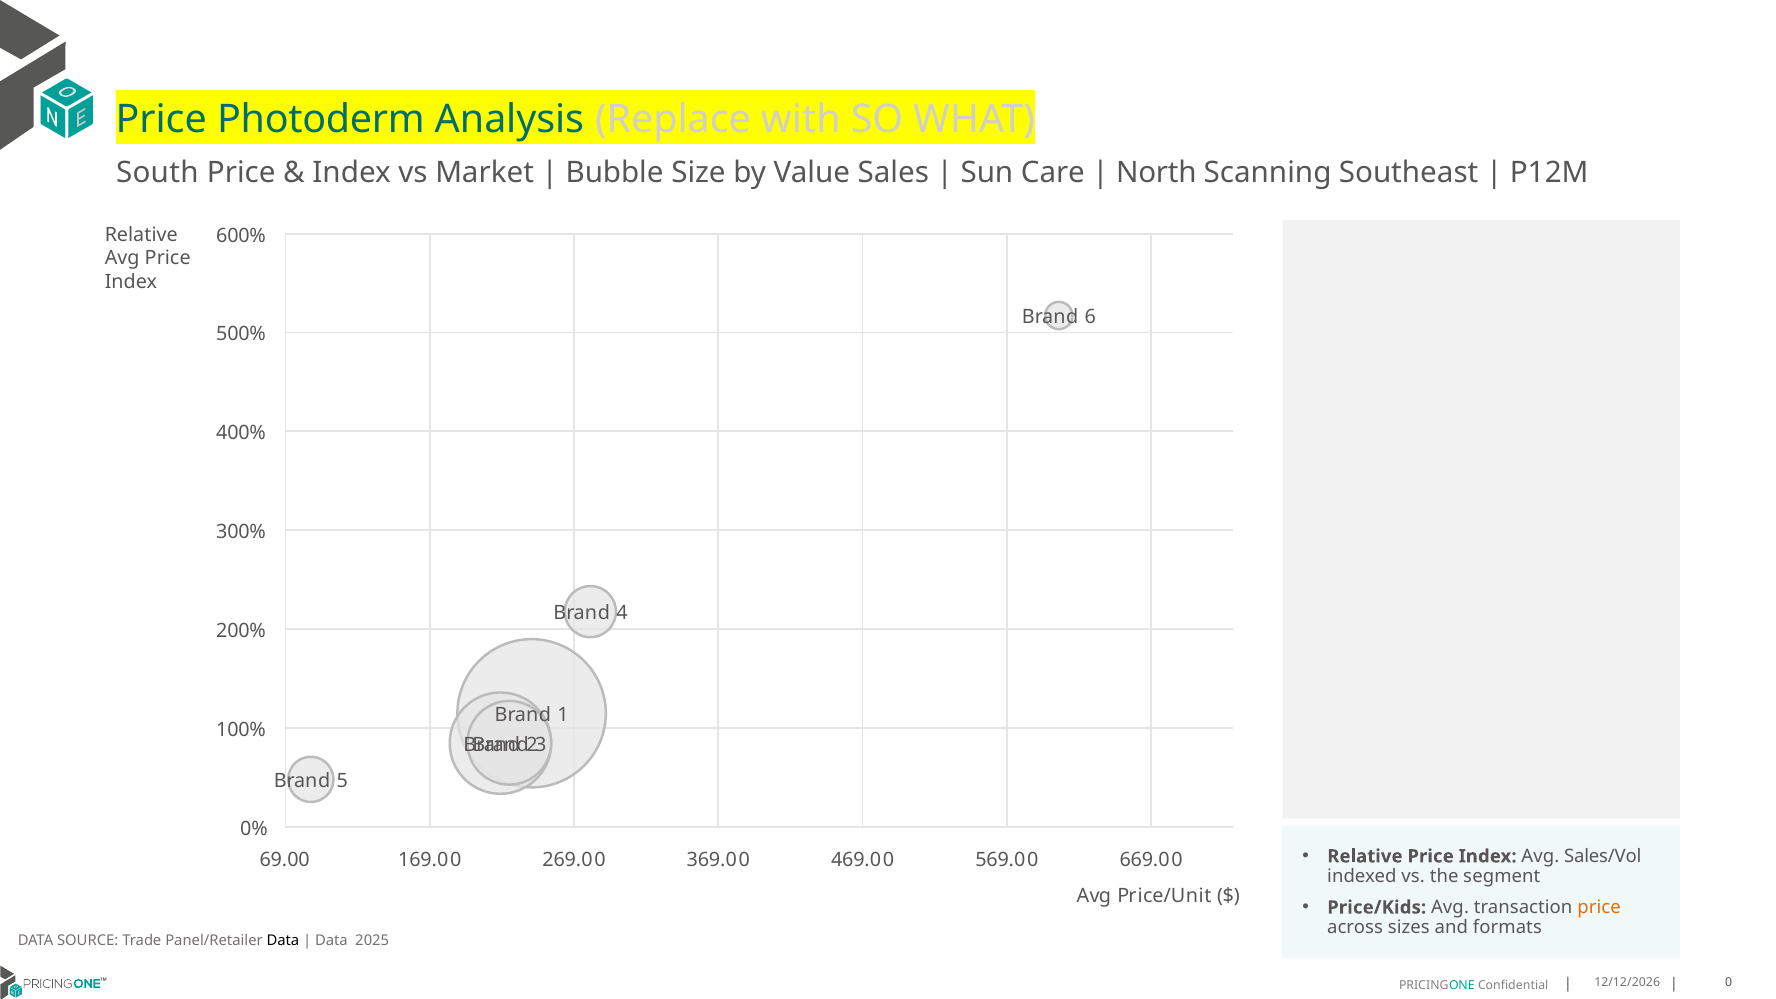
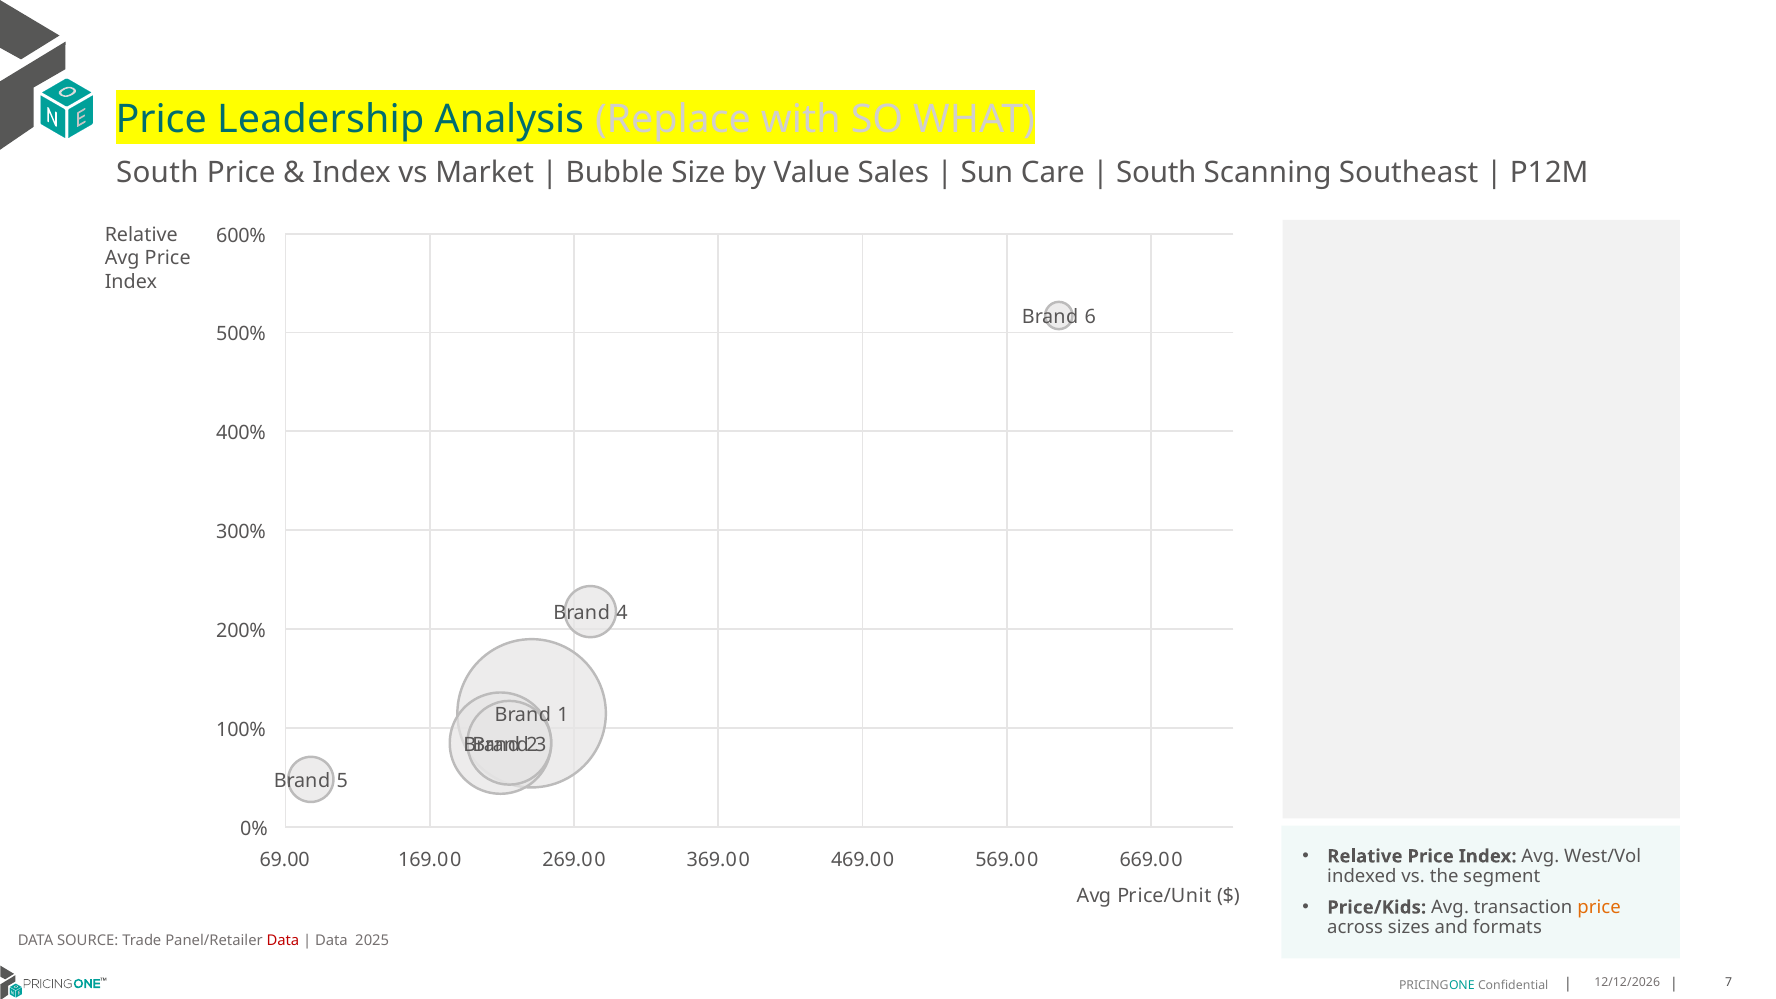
Photoderm: Photoderm -> Leadership
North at (1156, 173): North -> South
Sales/Vol: Sales/Vol -> West/Vol
Data at (283, 941) colour: black -> red
0: 0 -> 7
